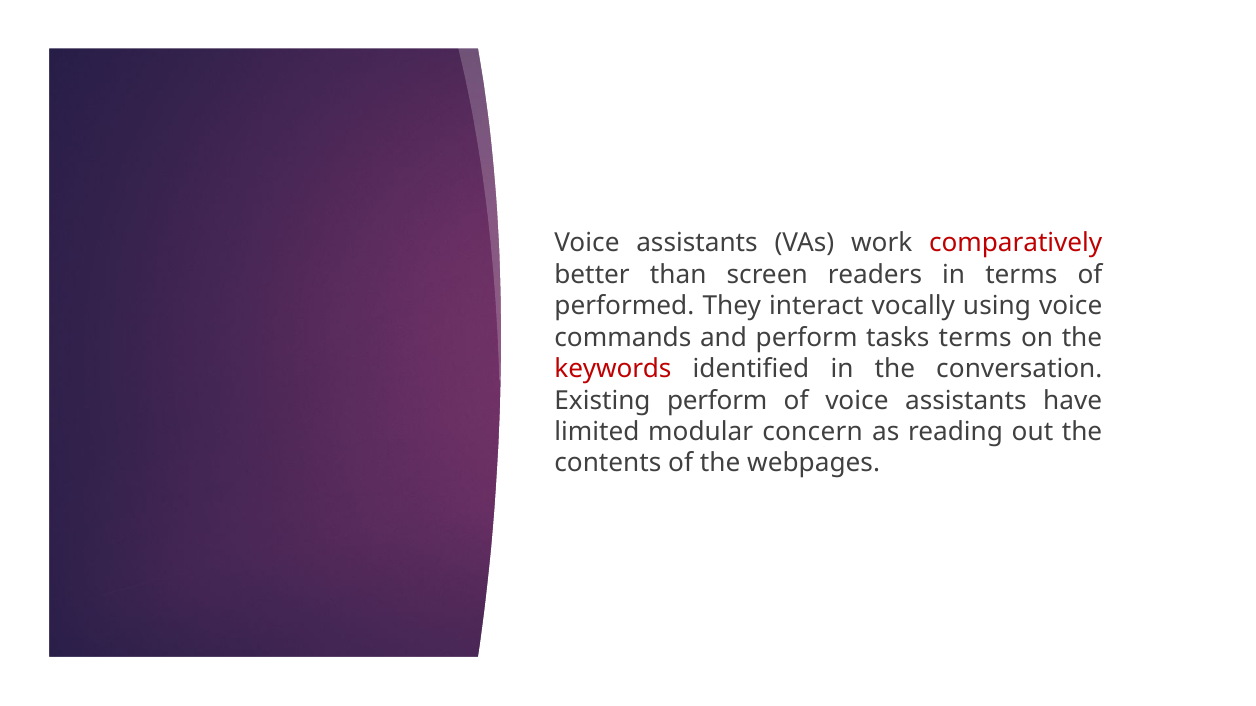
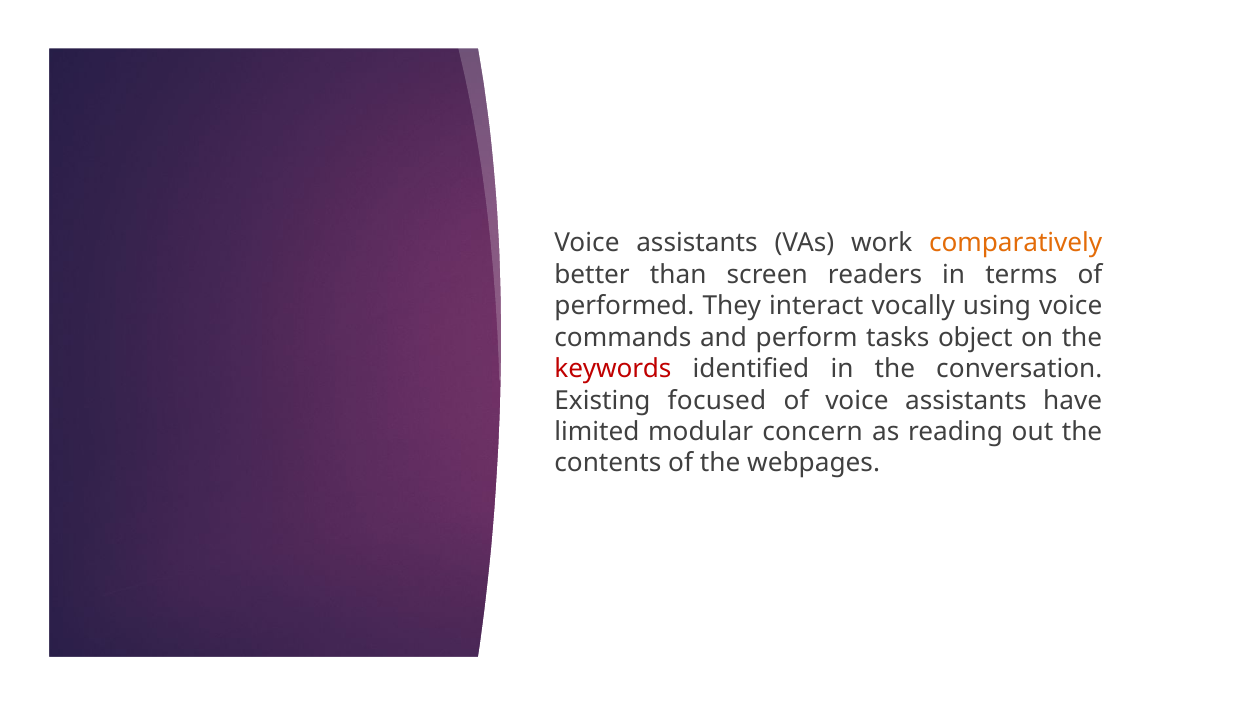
comparatively colour: red -> orange
tasks terms: terms -> object
Existing perform: perform -> focused
